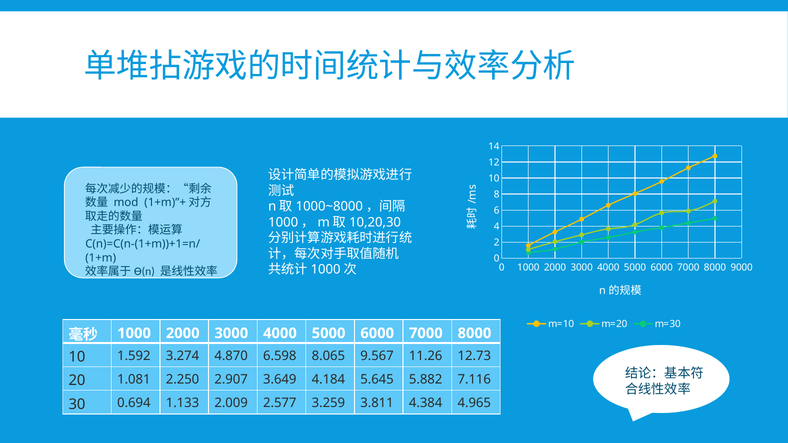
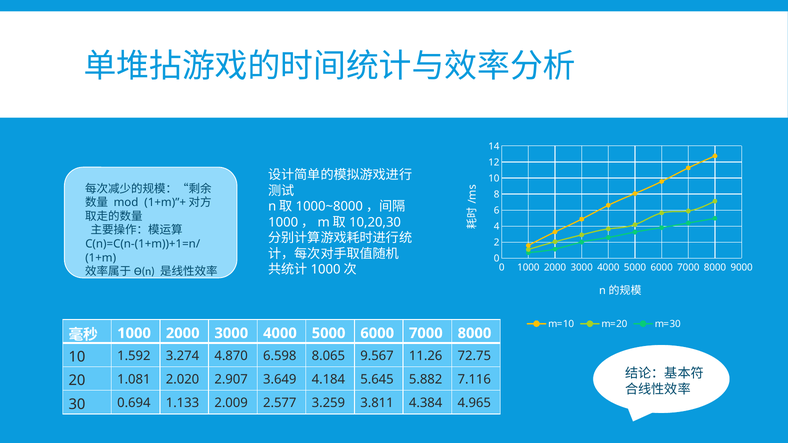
12.73: 12.73 -> 72.75
2.250: 2.250 -> 2.020
